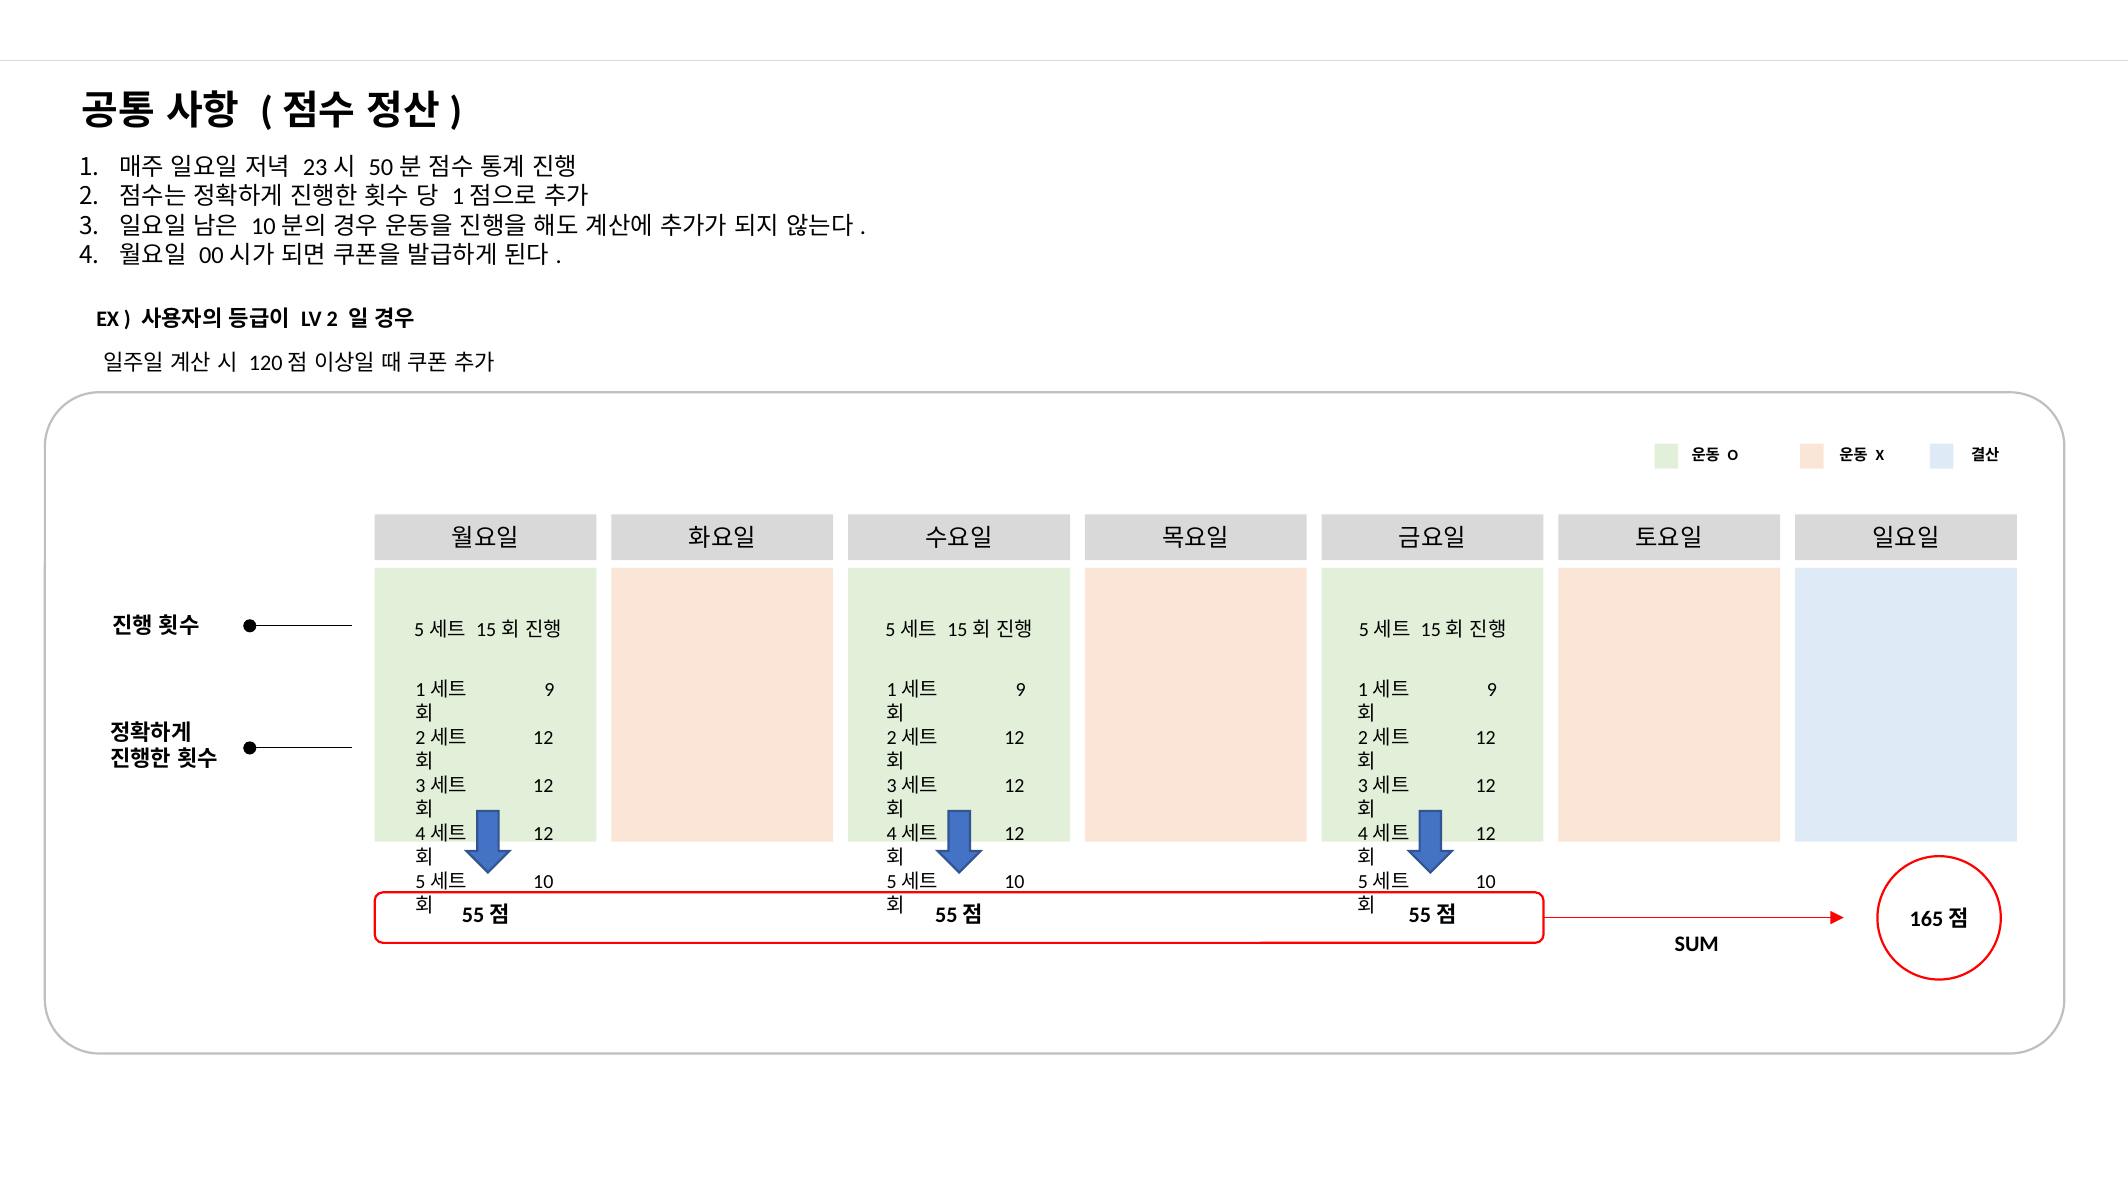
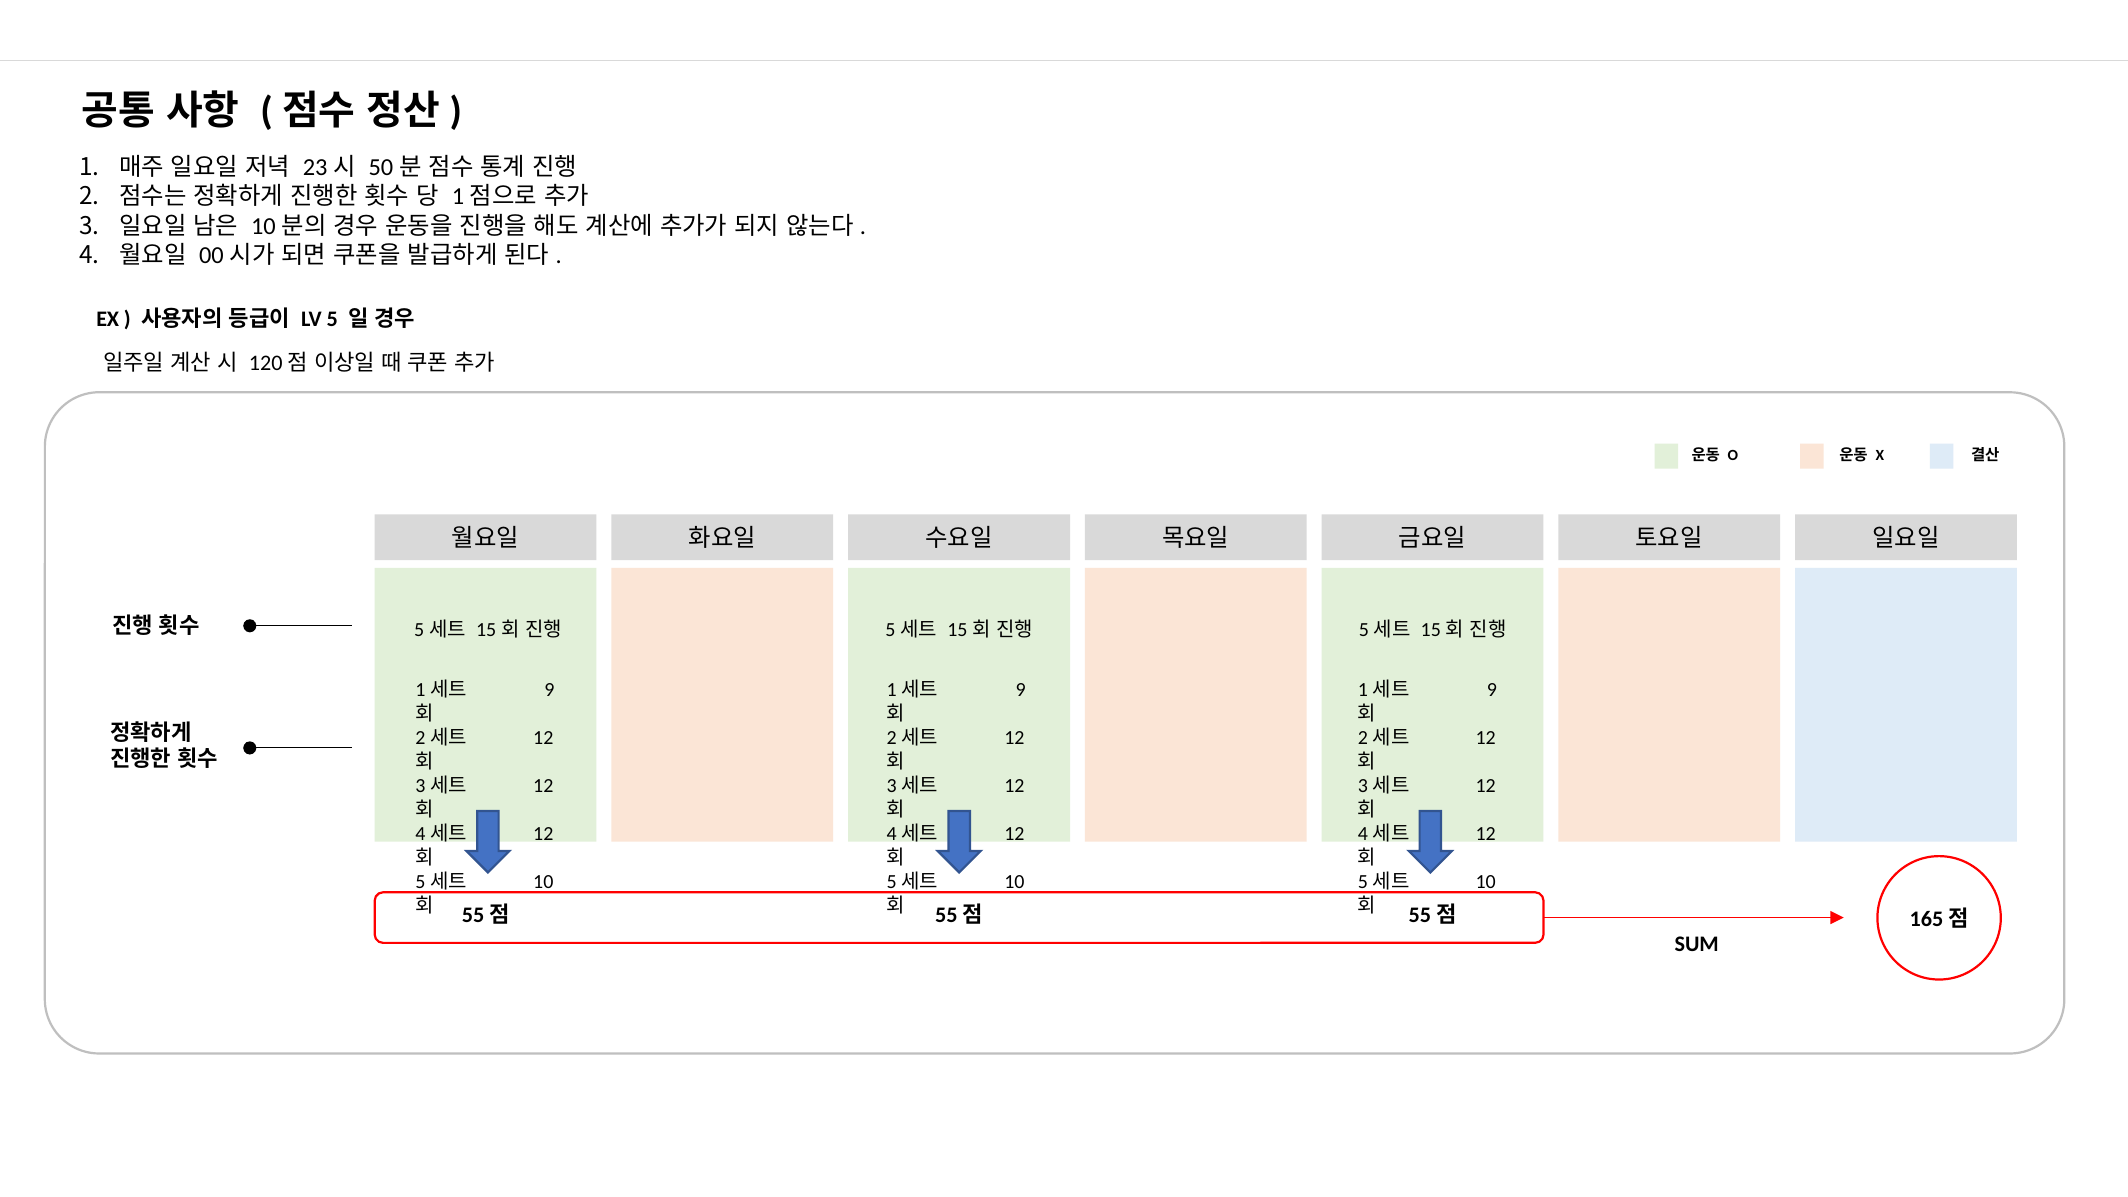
LV 2: 2 -> 5
